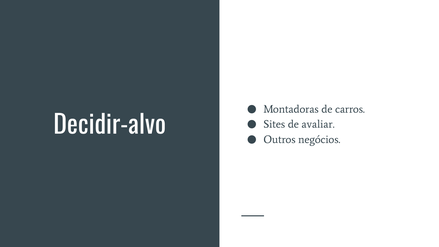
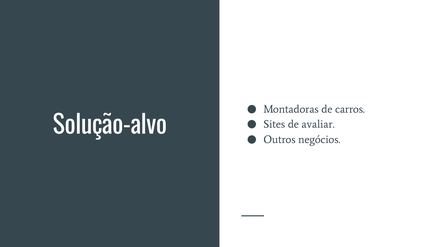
Decidir-alvo: Decidir-alvo -> Solução-alvo
